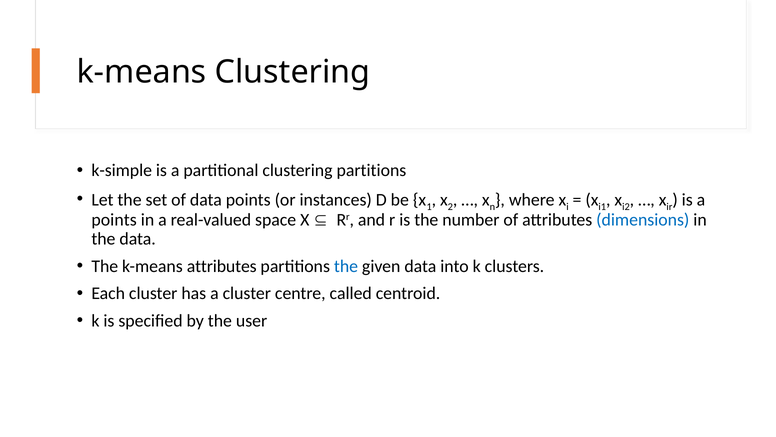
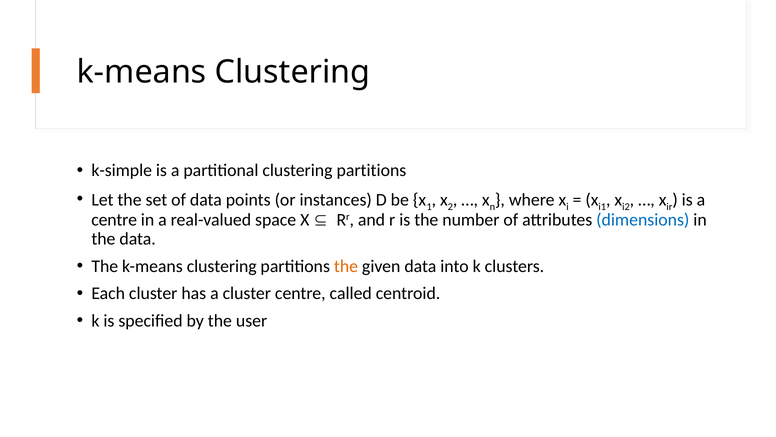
points at (114, 219): points -> centre
The k-means attributes: attributes -> clustering
the at (346, 266) colour: blue -> orange
